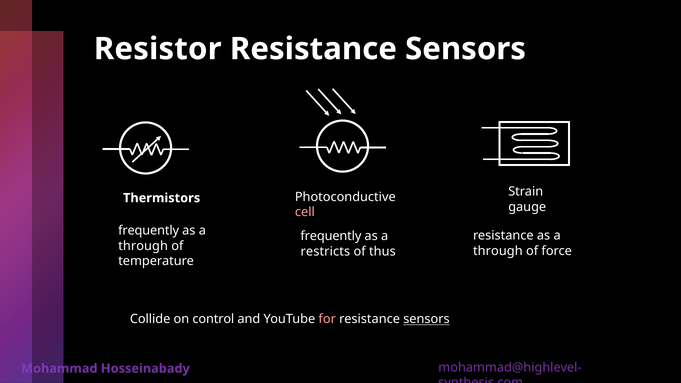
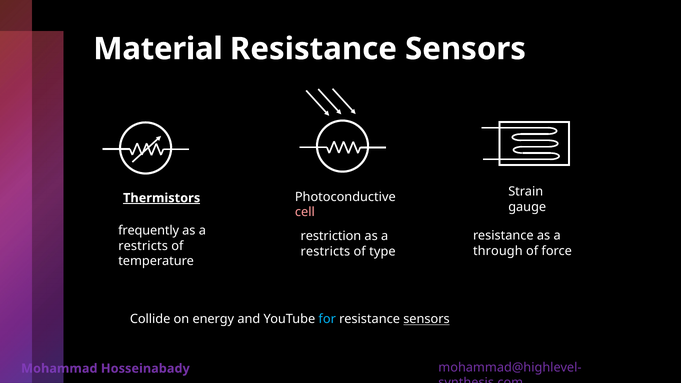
Resistor: Resistor -> Material
Thermistors underline: none -> present
frequently at (331, 236): frequently -> restriction
through at (143, 246): through -> restricts
thus: thus -> type
control: control -> energy
for colour: pink -> light blue
